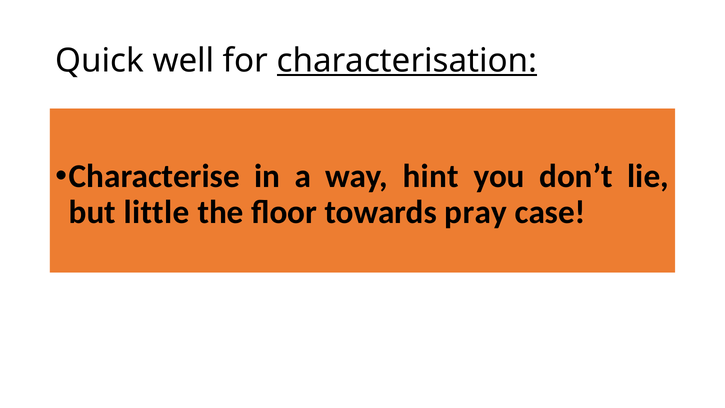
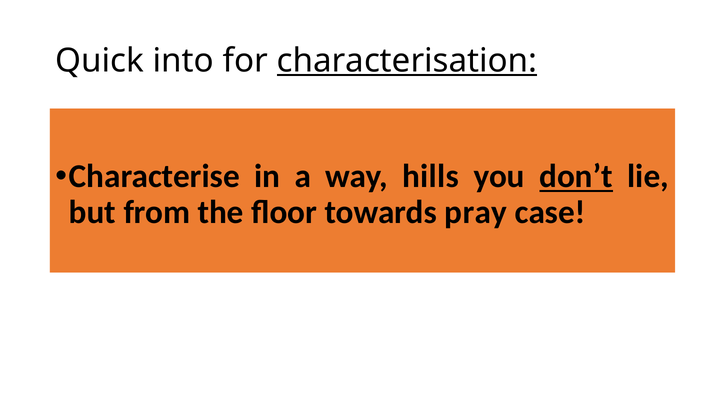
well: well -> into
hint: hint -> hills
don’t underline: none -> present
little: little -> from
